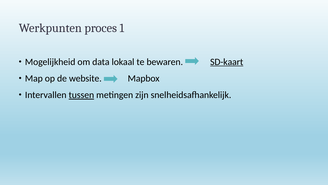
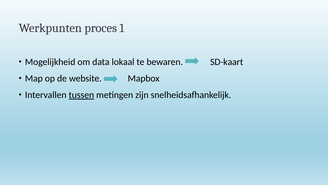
SD-kaart underline: present -> none
